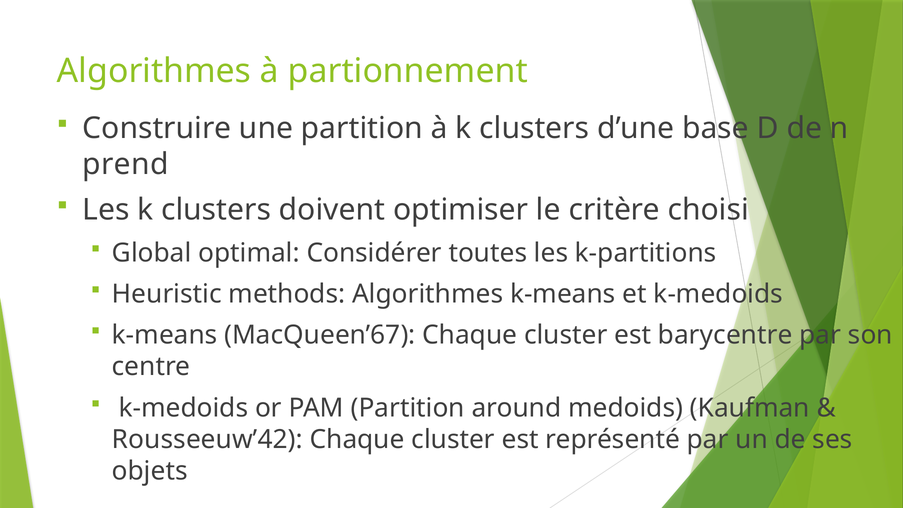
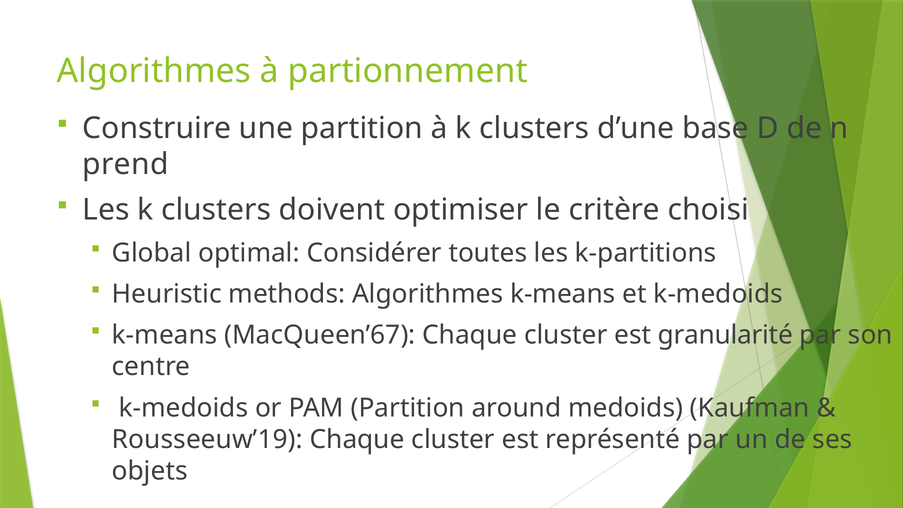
barycentre: barycentre -> granularité
Rousseeuw’42: Rousseeuw’42 -> Rousseeuw’19
